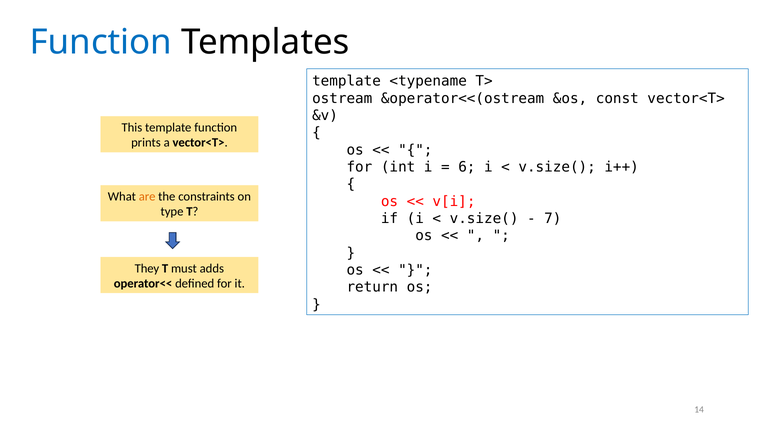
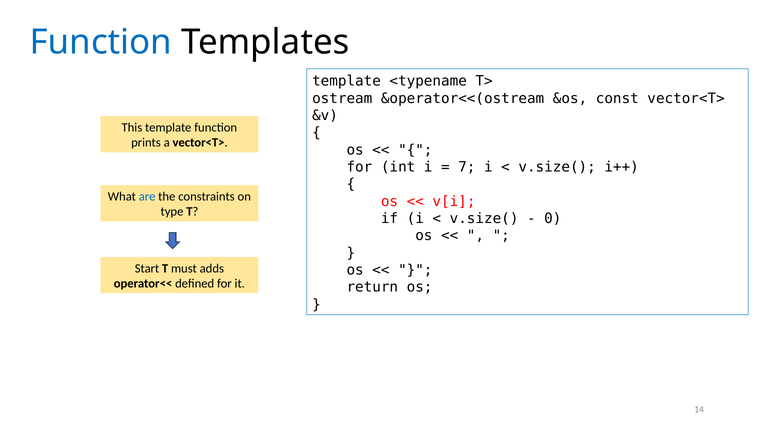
6: 6 -> 7
are colour: orange -> blue
7: 7 -> 0
They: They -> Start
